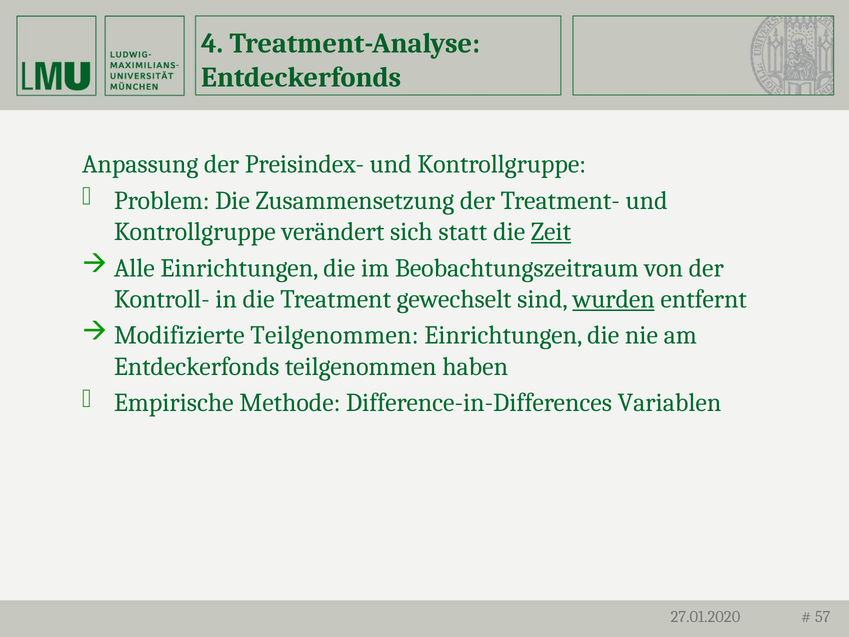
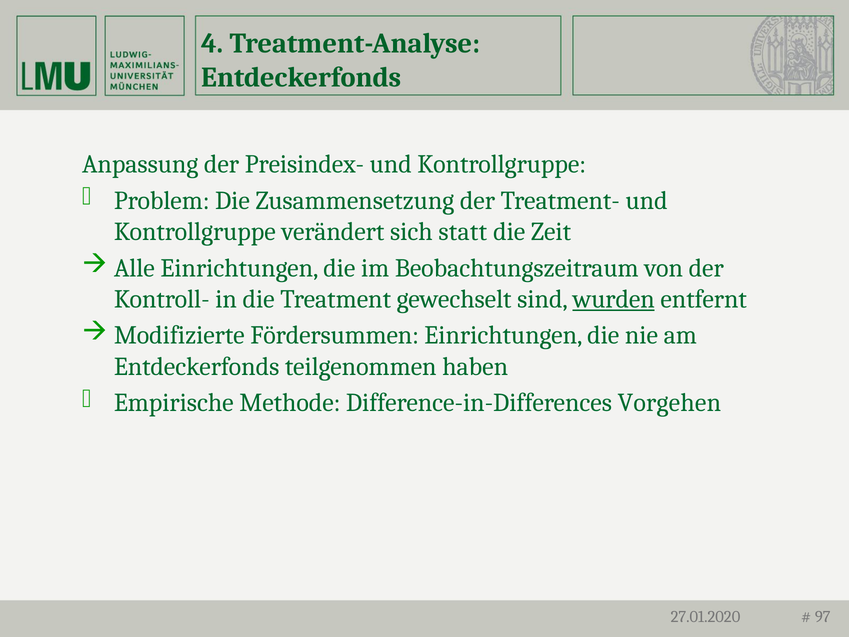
Zeit underline: present -> none
Modifizierte Teilgenommen: Teilgenommen -> Fördersummen
Variablen: Variablen -> Vorgehen
57: 57 -> 97
